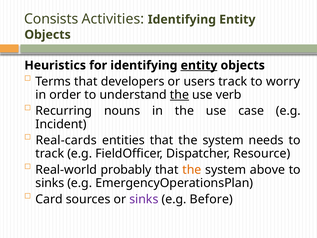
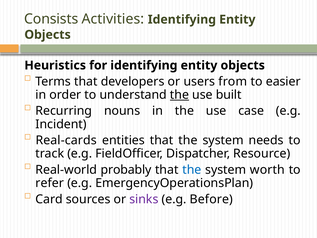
entity at (199, 65) underline: present -> none
users track: track -> from
worry: worry -> easier
verb: verb -> built
the at (192, 170) colour: orange -> blue
above: above -> worth
sinks at (50, 183): sinks -> refer
